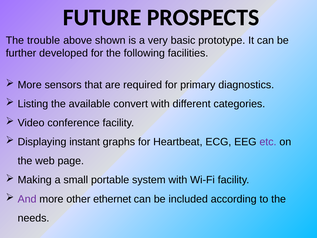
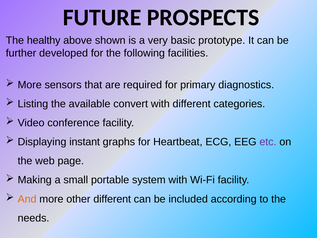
trouble: trouble -> healthy
And colour: purple -> orange
other ethernet: ethernet -> different
